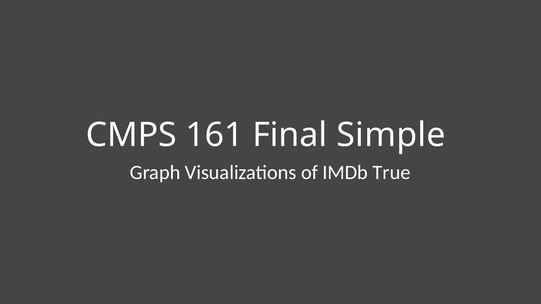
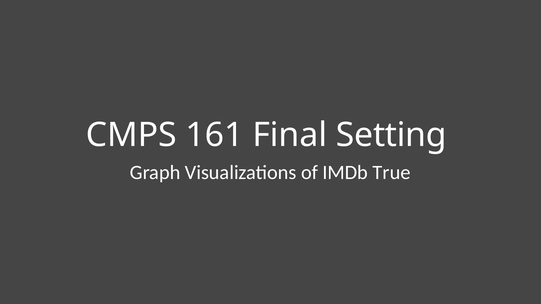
Simple: Simple -> Setting
